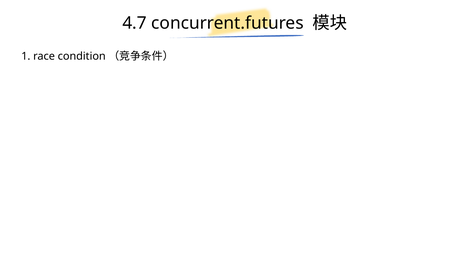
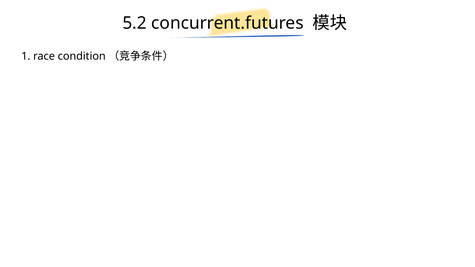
4.7: 4.7 -> 5.2
